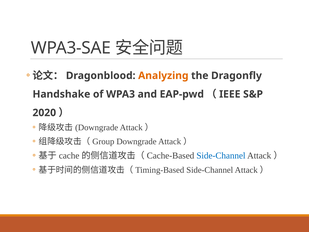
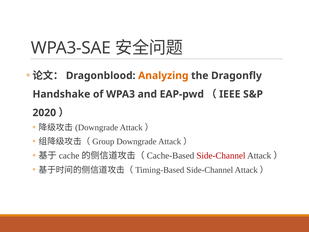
Side-Channel at (221, 156) colour: blue -> red
